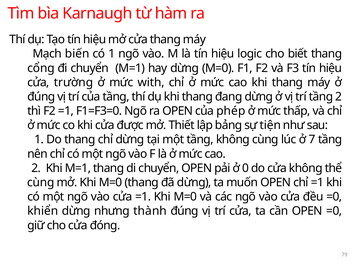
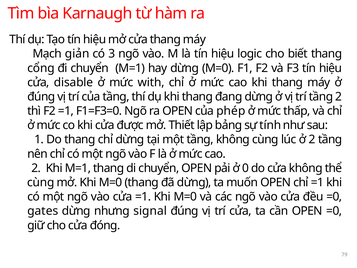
biến: biến -> giản
có 1: 1 -> 3
trường: trường -> disable
tiện: tiện -> tính
ở 7: 7 -> 2
khiển: khiển -> gates
thành: thành -> signal
